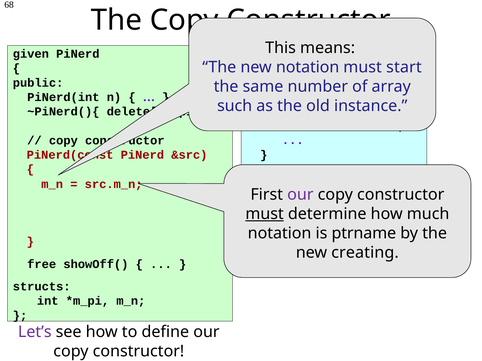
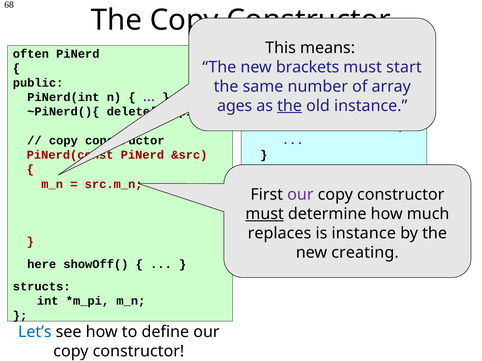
given: given -> often
notation at (308, 67): notation -> brackets
such: such -> ages
the at (290, 106) underline: none -> present
notation at (280, 233): notation -> replaces
is ptrname: ptrname -> instance
free: free -> here
Let’s colour: purple -> blue
